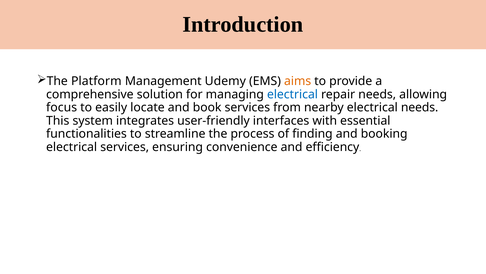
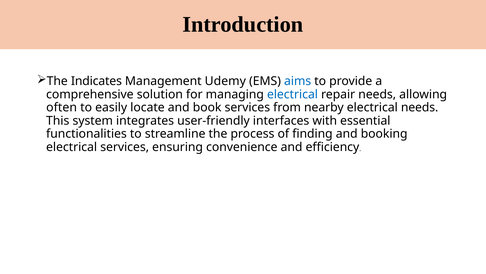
Platform: Platform -> Indicates
aims colour: orange -> blue
focus: focus -> often
